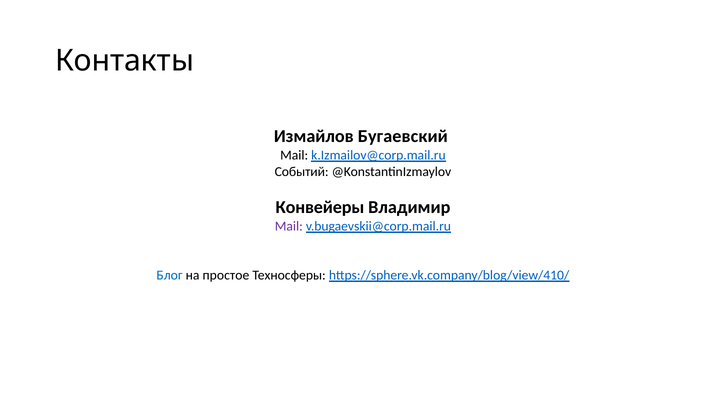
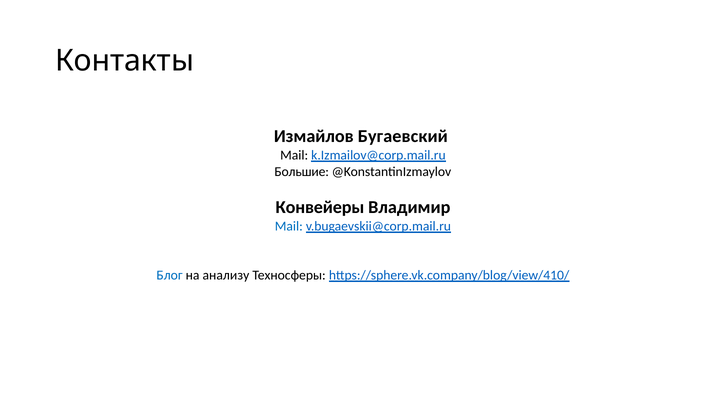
Событий: Событий -> Большие
Mail at (289, 226) colour: purple -> blue
простое: простое -> анализу
